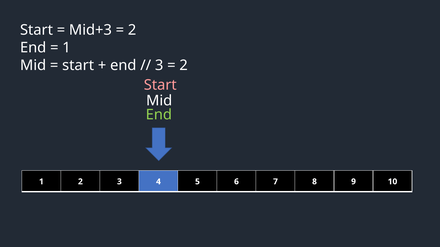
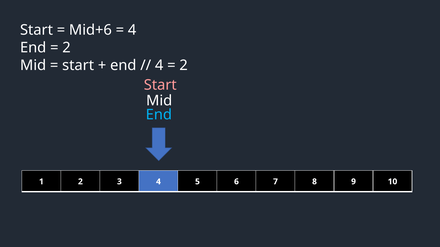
Mid+3: Mid+3 -> Mid+6
2 at (132, 30): 2 -> 4
1 at (66, 48): 1 -> 2
3 at (159, 65): 3 -> 4
End at (159, 115) colour: light green -> light blue
